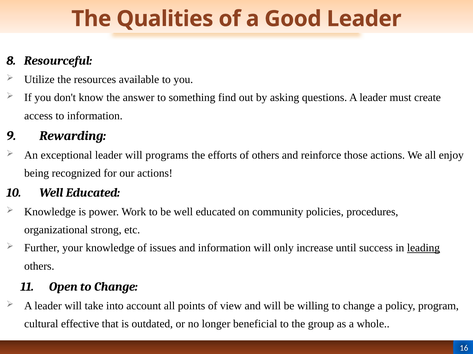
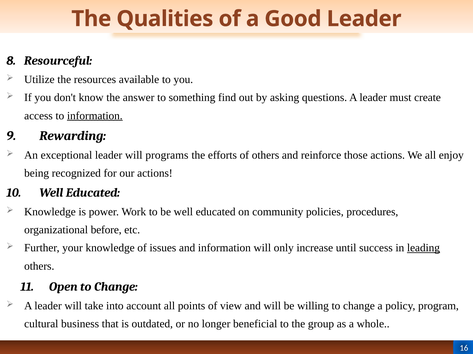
information at (95, 116) underline: none -> present
strong: strong -> before
effective: effective -> business
